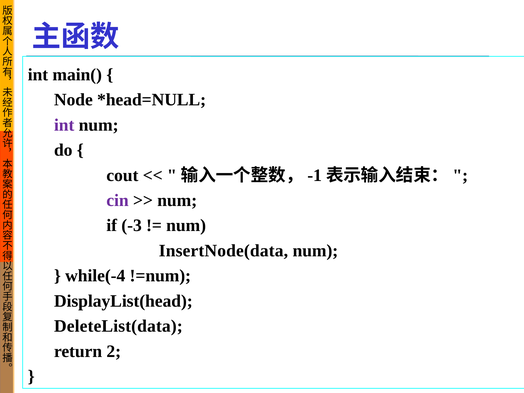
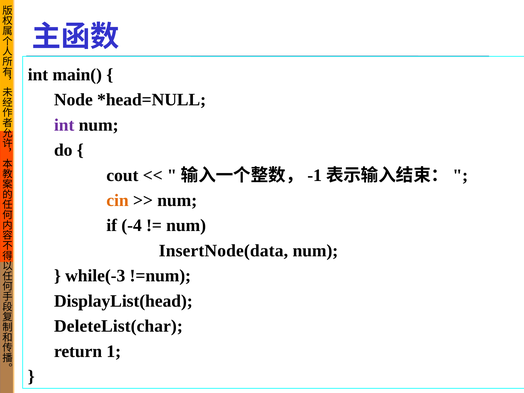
cin colour: purple -> orange
-3: -3 -> -4
while(-4: while(-4 -> while(-3
DeleteList(data: DeleteList(data -> DeleteList(char
2: 2 -> 1
